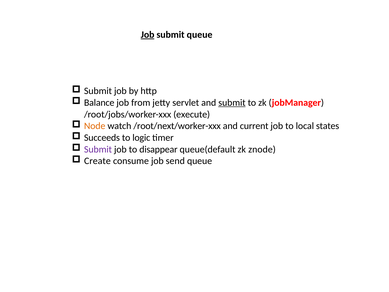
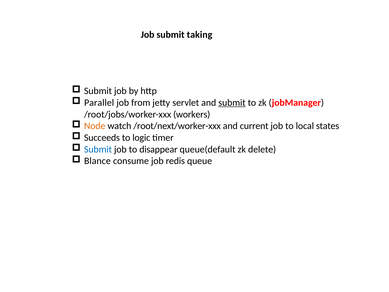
Job at (148, 35) underline: present -> none
submit queue: queue -> taking
Balance: Balance -> Parallel
execute: execute -> workers
Submit at (98, 149) colour: purple -> blue
znode: znode -> delete
Create: Create -> Blance
send: send -> redis
